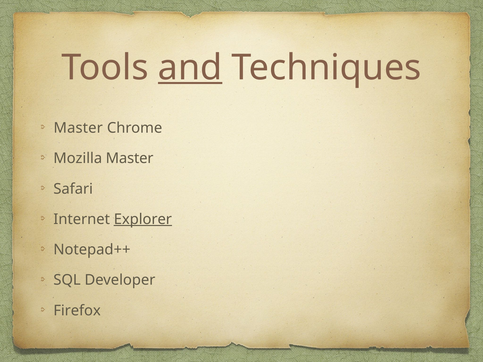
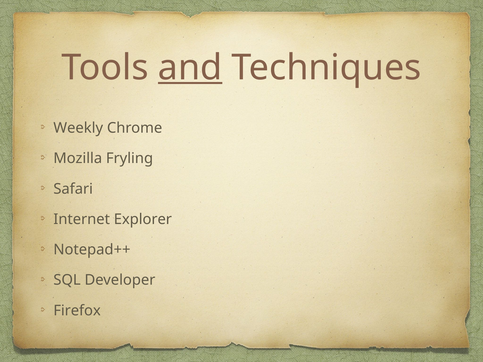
Master at (78, 128): Master -> Weekly
Mozilla Master: Master -> Fryling
Explorer underline: present -> none
